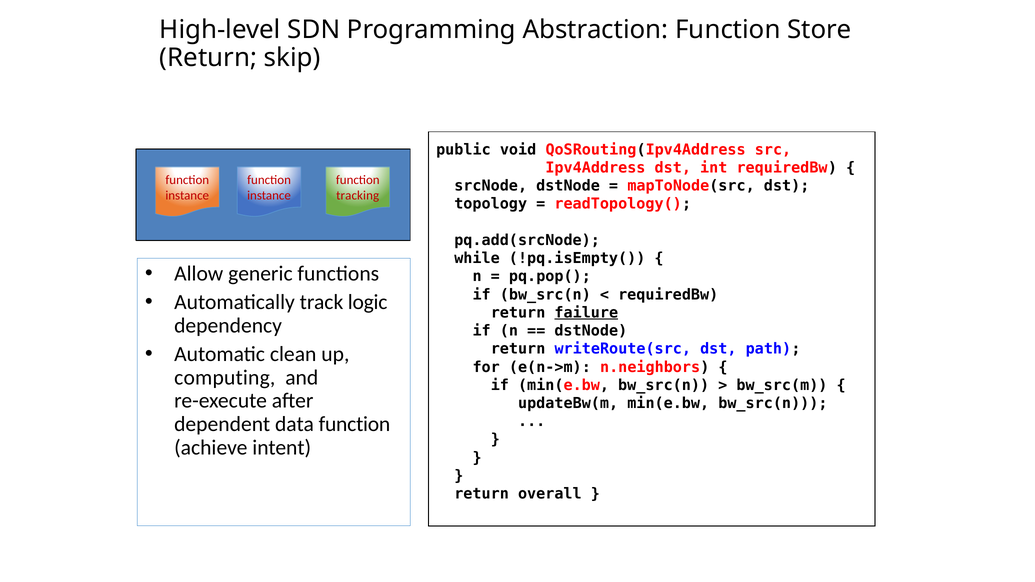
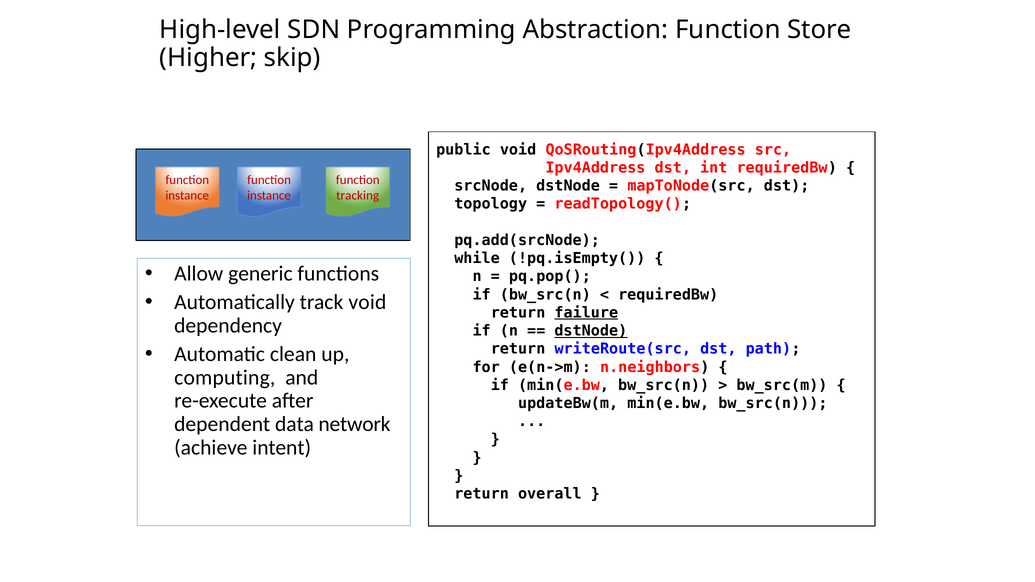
Return at (208, 58): Return -> Higher
track logic: logic -> void
dstNode at (591, 331) underline: none -> present
data function: function -> network
